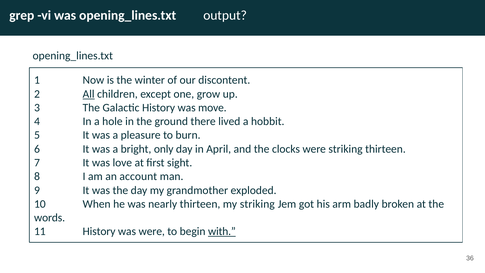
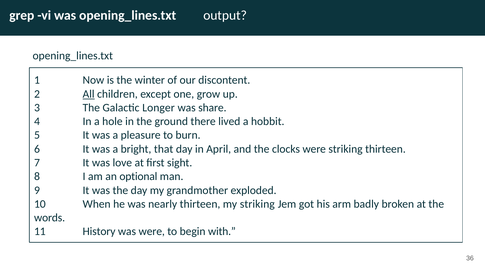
Galactic History: History -> Longer
move: move -> share
only: only -> that
account: account -> optional
with underline: present -> none
